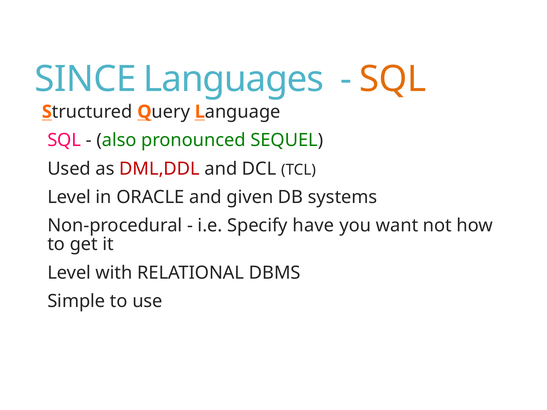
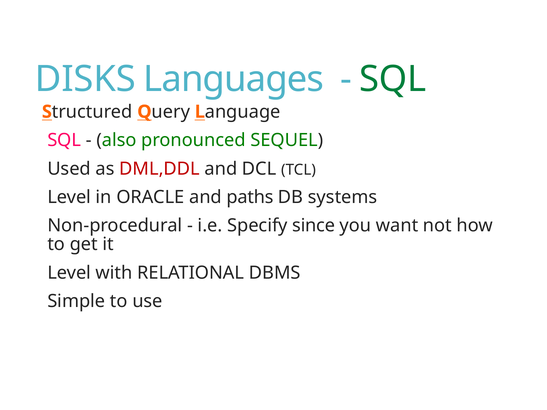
SINCE: SINCE -> DISKS
SQL at (393, 79) colour: orange -> green
given: given -> paths
have: have -> since
